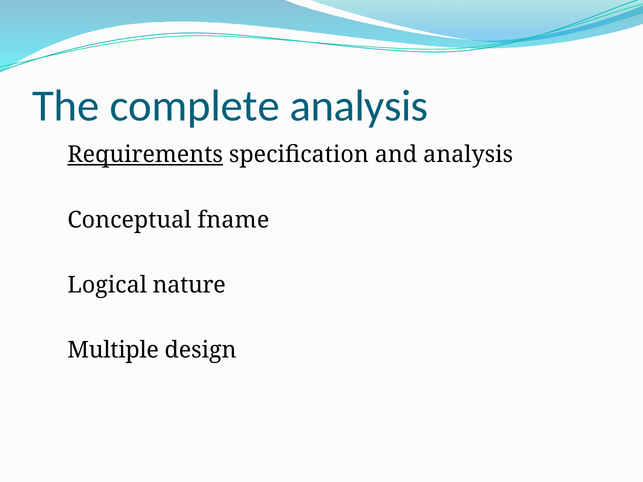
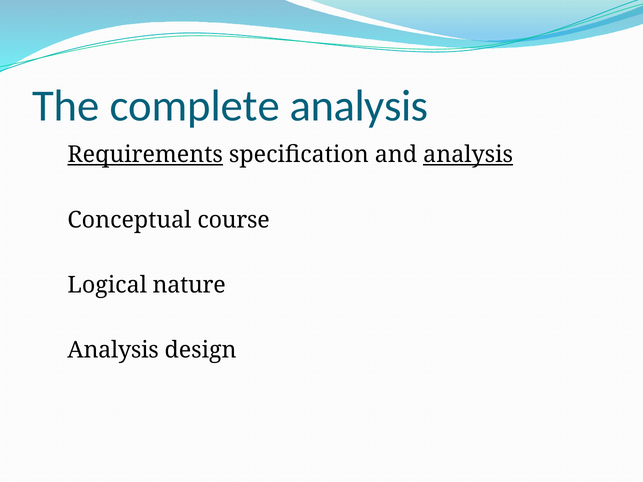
analysis at (468, 155) underline: none -> present
fname: fname -> course
Multiple at (113, 350): Multiple -> Analysis
